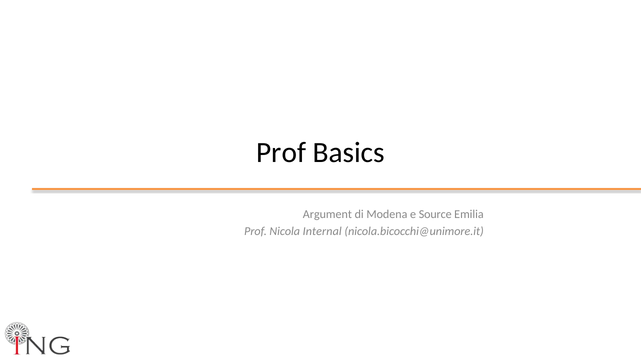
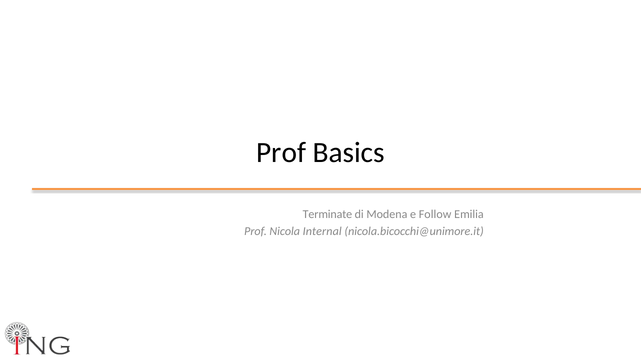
Argument: Argument -> Terminate
Source: Source -> Follow
